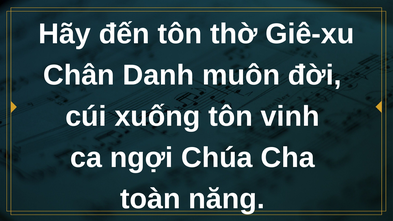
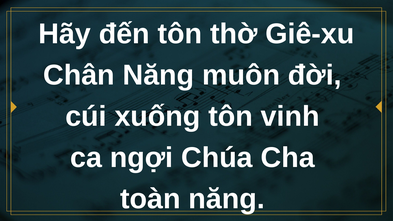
Chân Danh: Danh -> Năng
